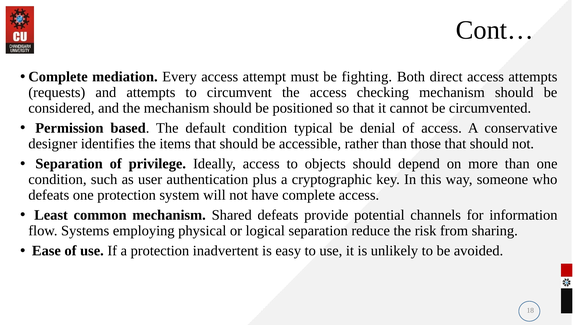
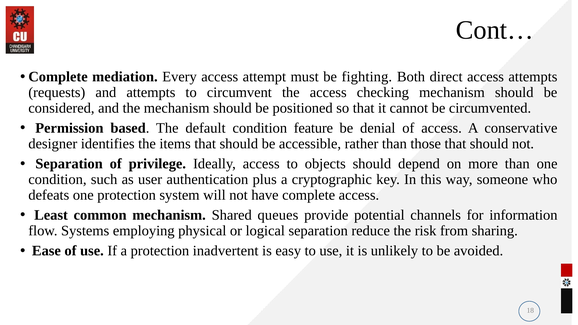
typical: typical -> feature
Shared defeats: defeats -> queues
